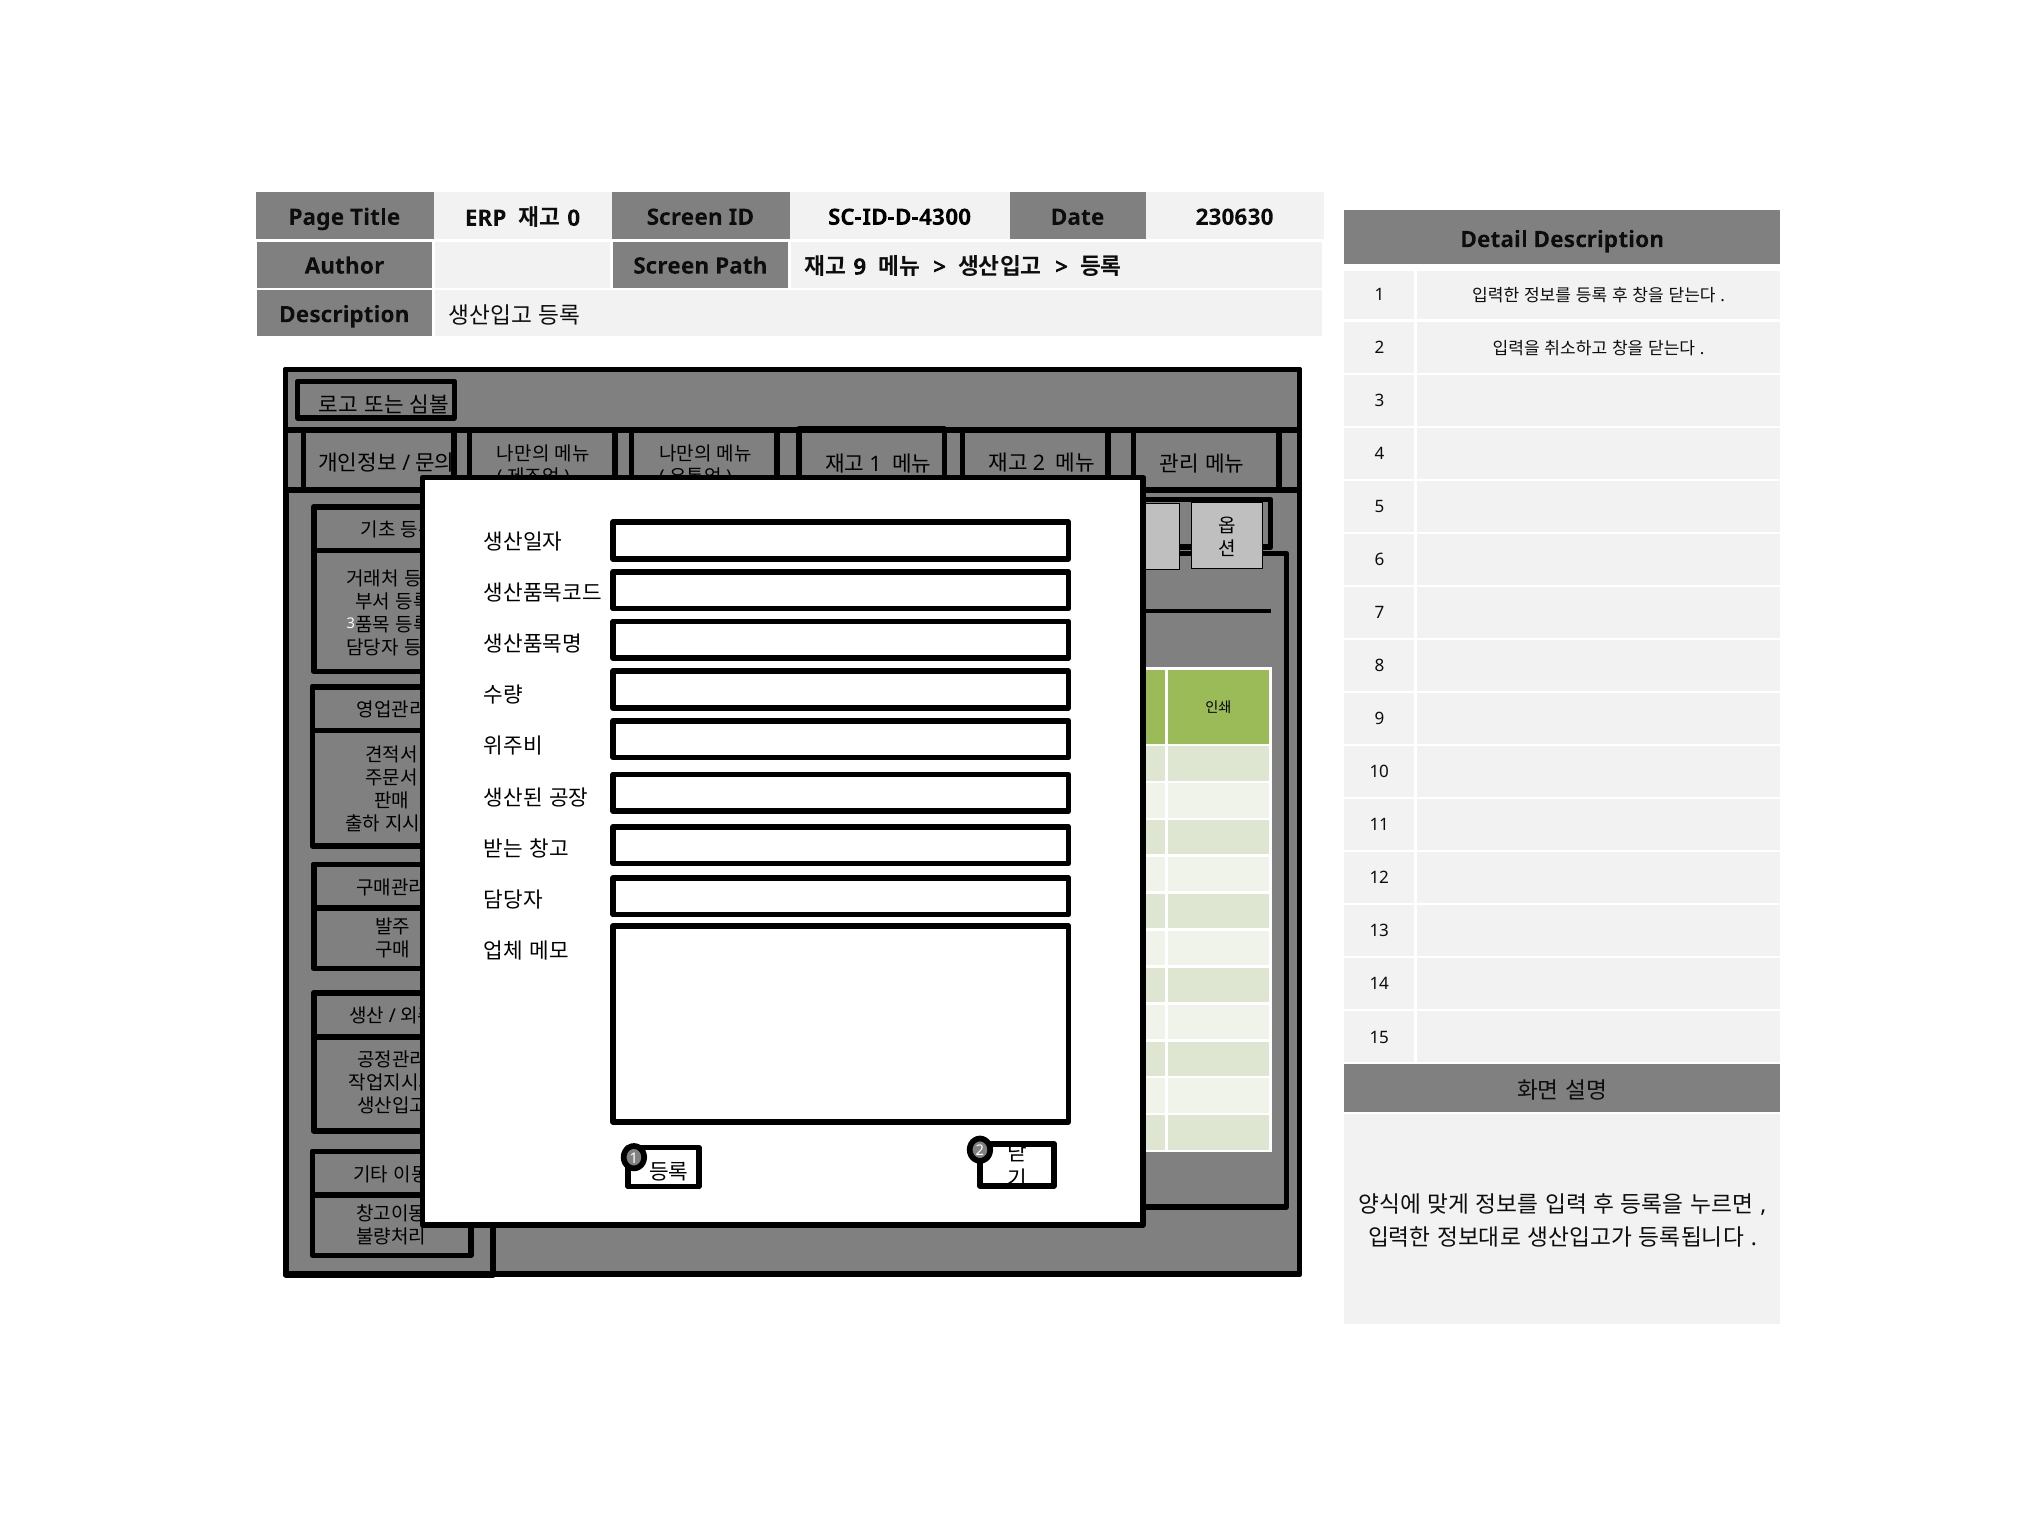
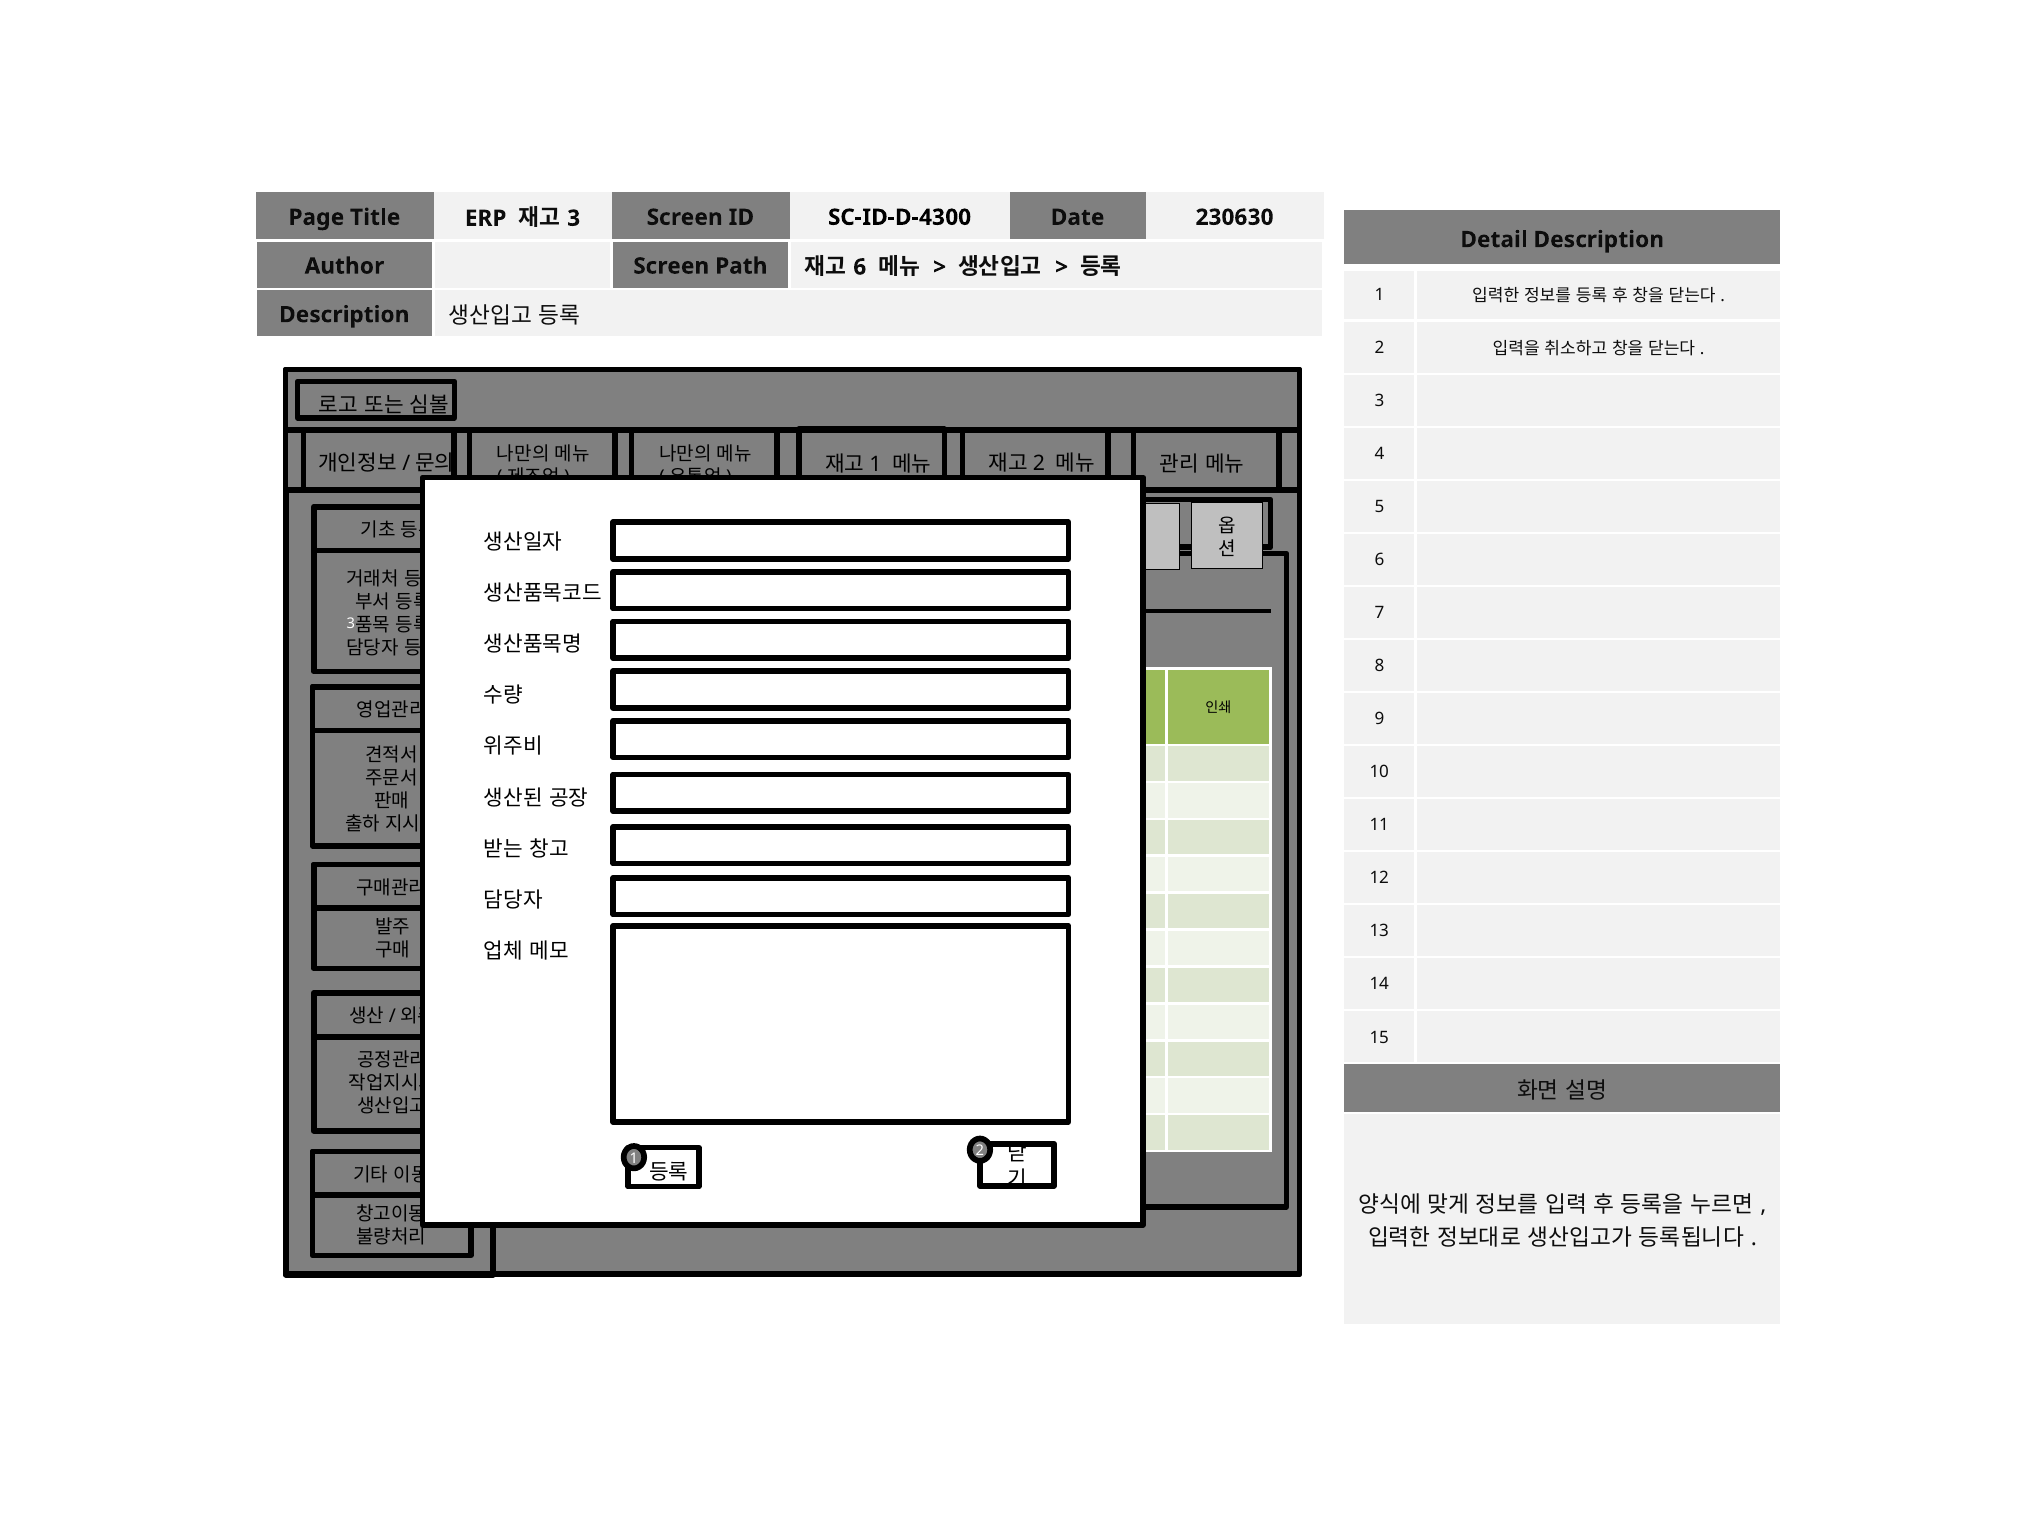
0 at (574, 218): 0 -> 3
9 at (860, 267): 9 -> 6
